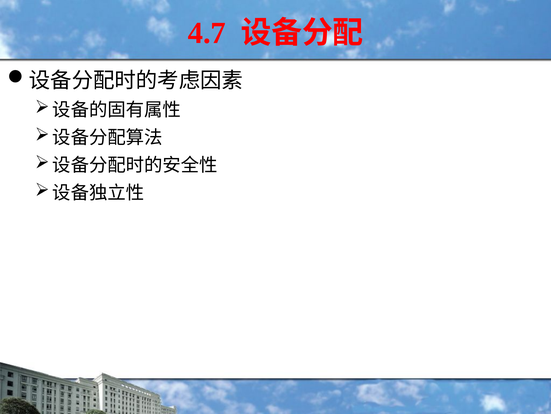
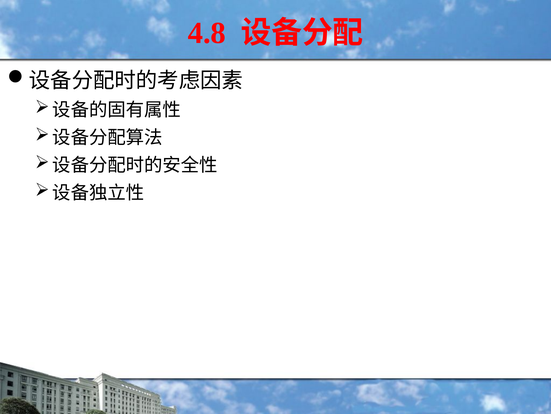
4.7: 4.7 -> 4.8
